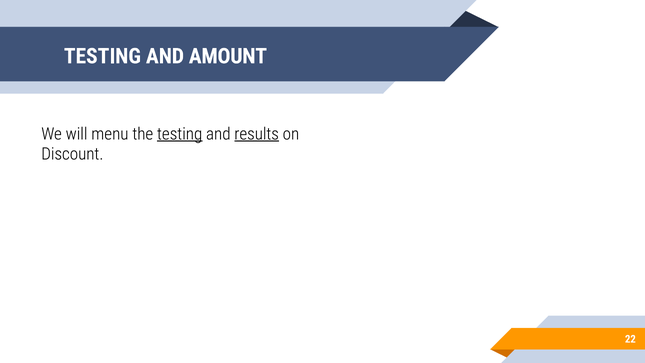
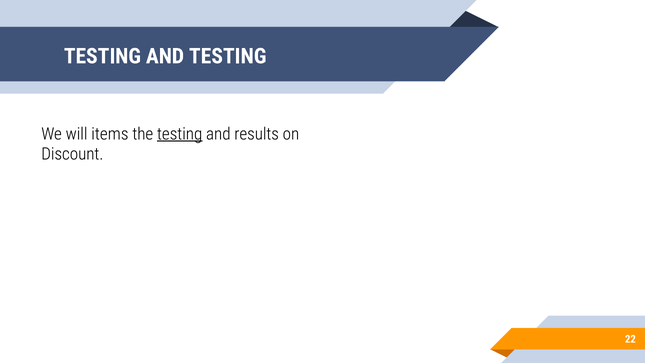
AND AMOUNT: AMOUNT -> TESTING
menu: menu -> items
results underline: present -> none
